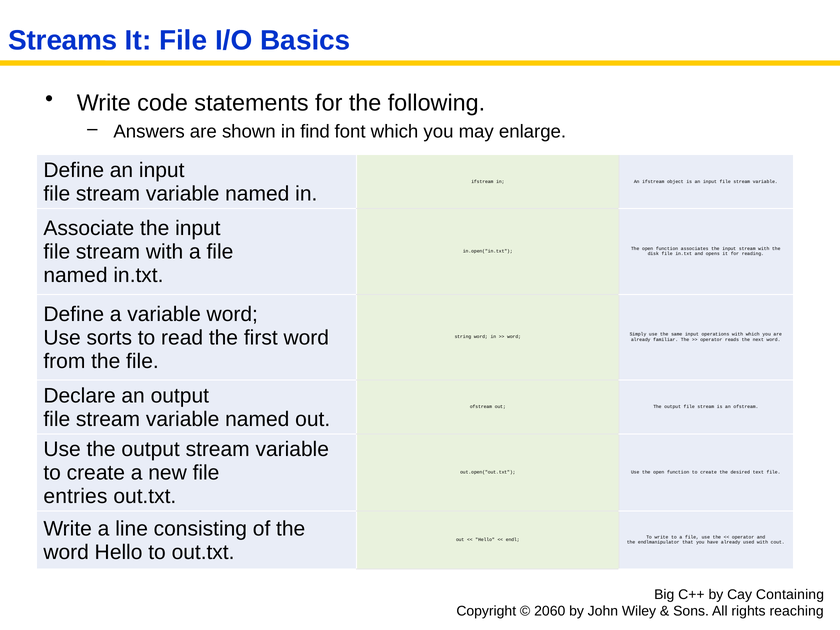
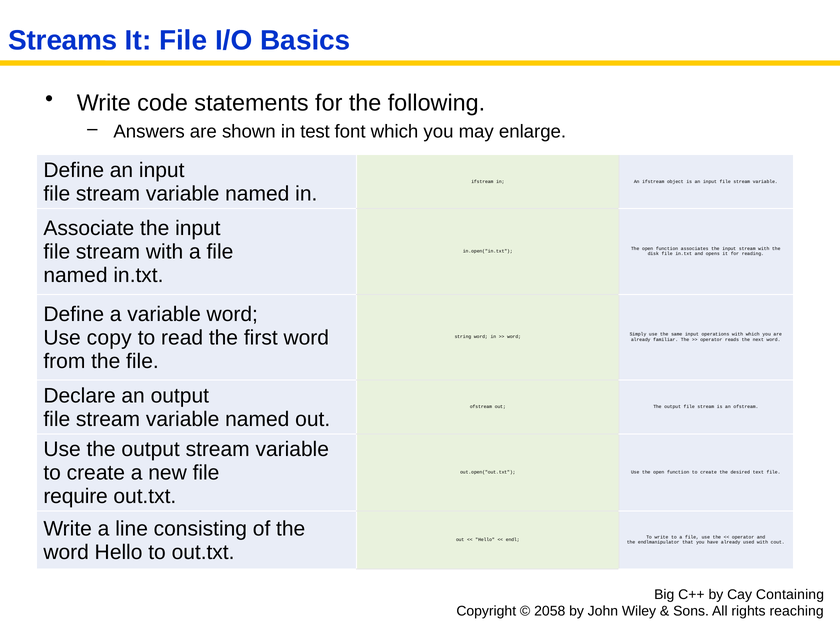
find: find -> test
sorts: sorts -> copy
entries: entries -> require
2060: 2060 -> 2058
